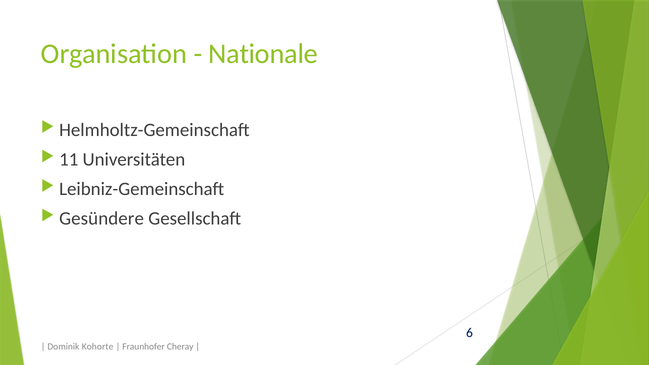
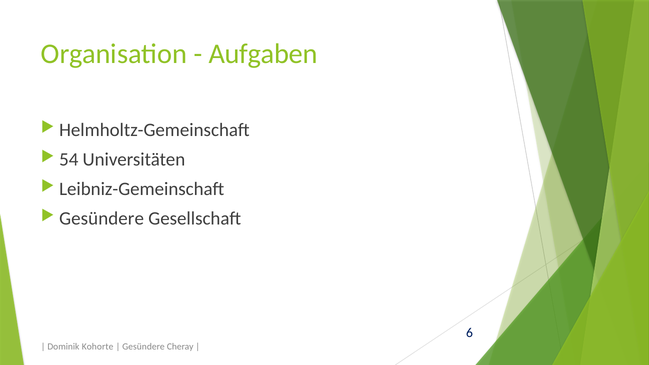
Nationale: Nationale -> Aufgaben
11: 11 -> 54
Fraunhofer at (144, 347): Fraunhofer -> Gesündere
